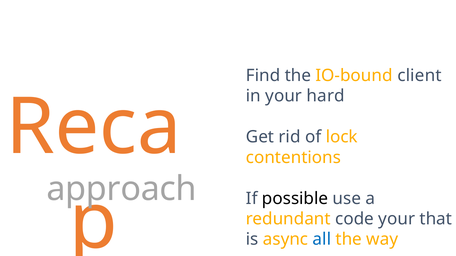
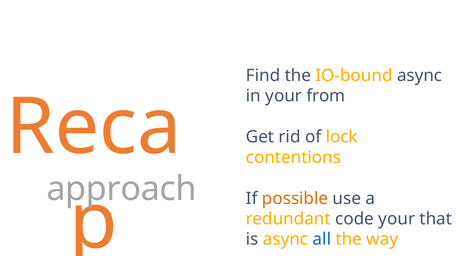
IO-bound client: client -> async
hard: hard -> from
possible colour: black -> orange
